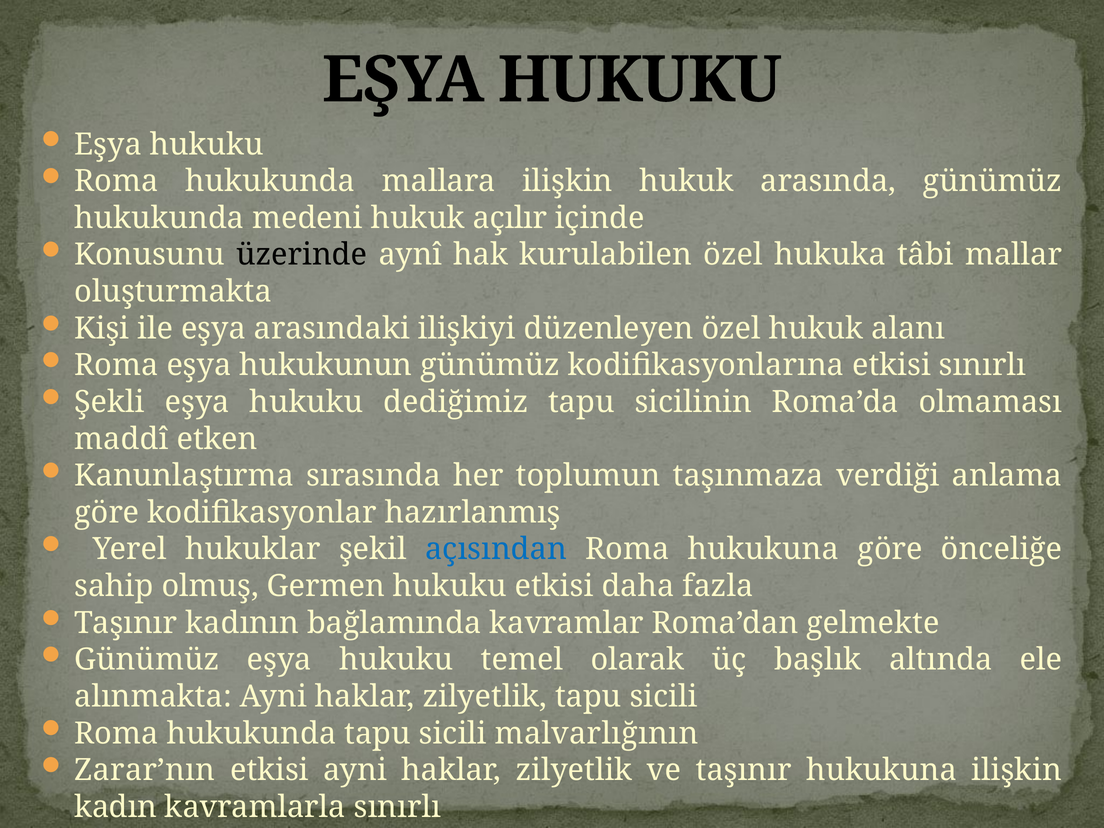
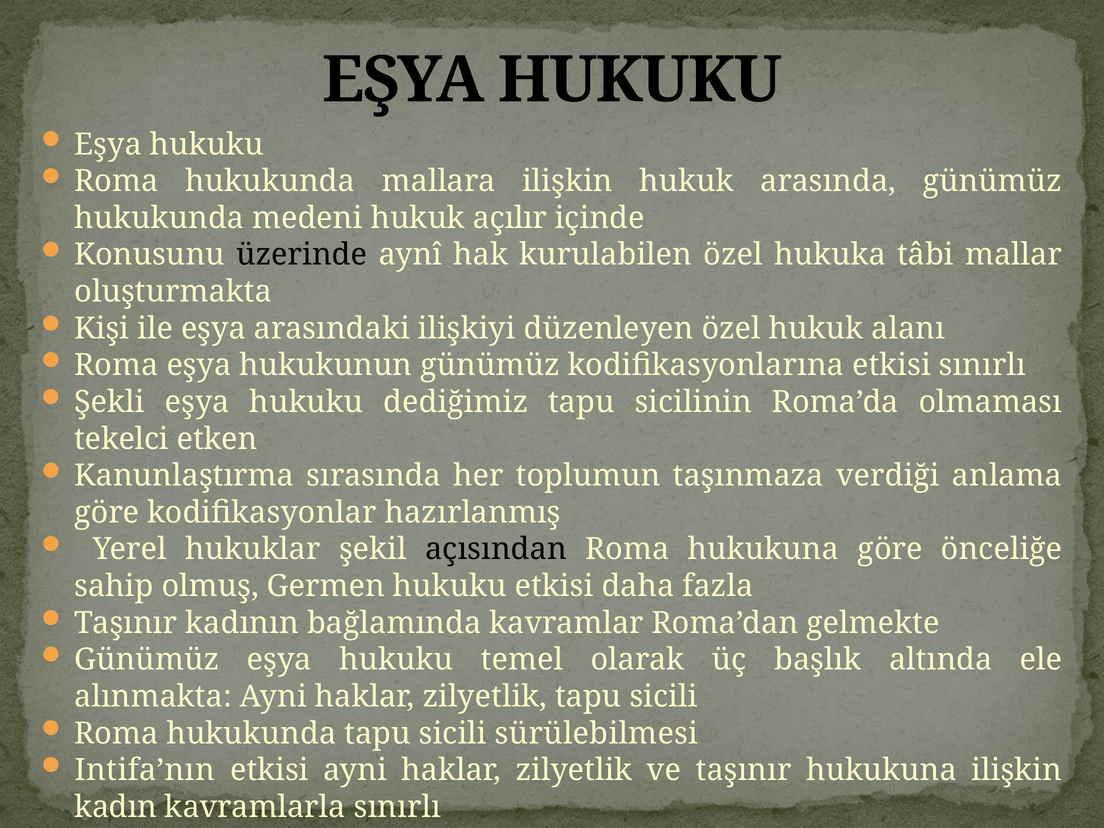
maddî: maddî -> tekelci
açısından colour: blue -> black
malvarlığının: malvarlığının -> sürülebilmesi
Zarar’nın: Zarar’nın -> Intifa’nın
